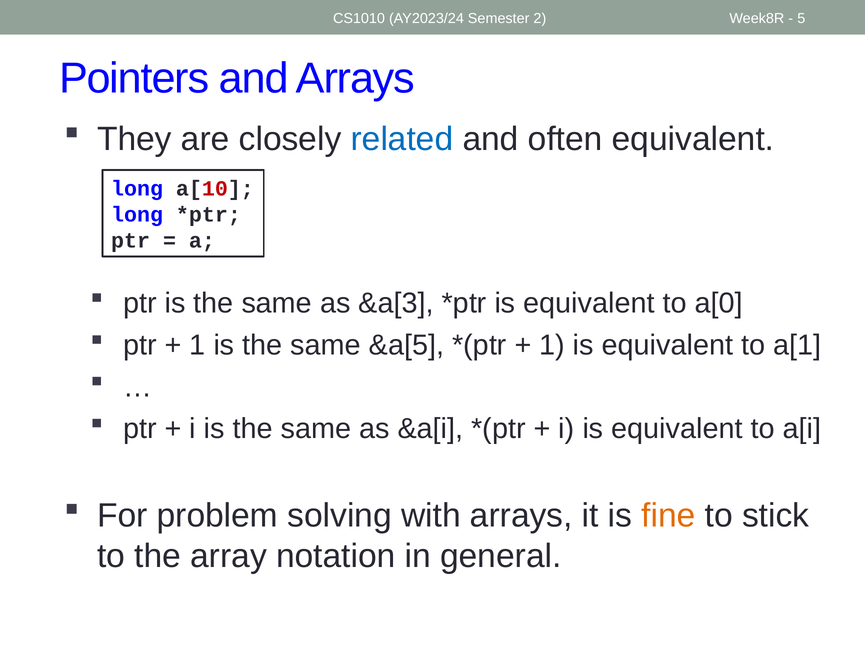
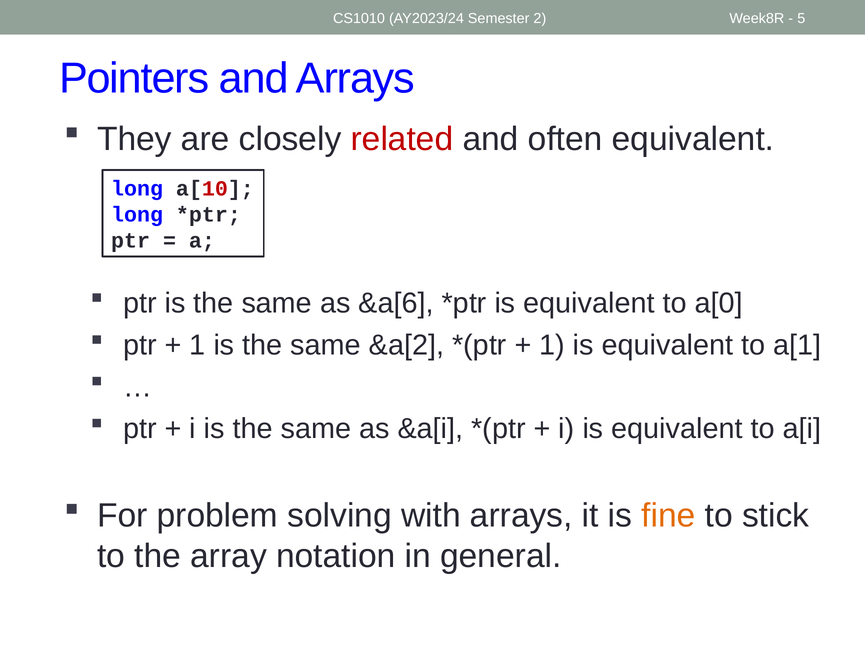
related colour: blue -> red
&a[3: &a[3 -> &a[6
&a[5: &a[5 -> &a[2
